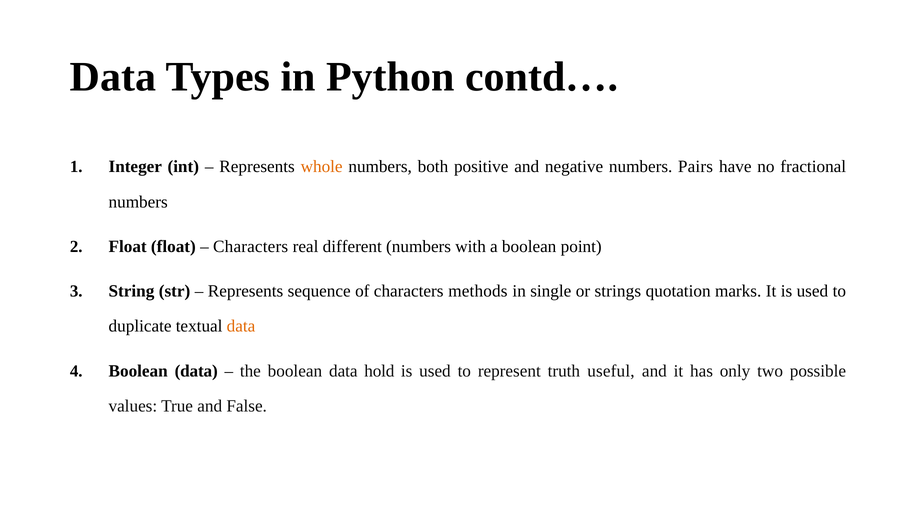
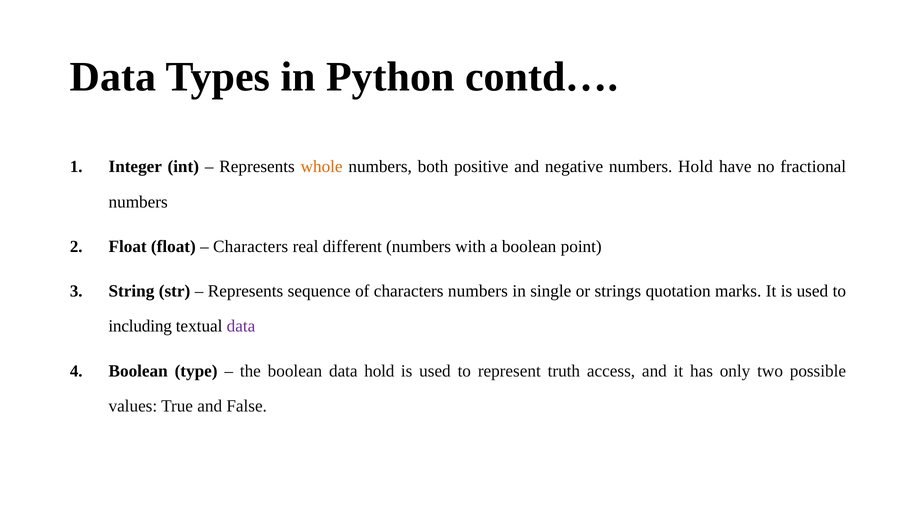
numbers Pairs: Pairs -> Hold
characters methods: methods -> numbers
duplicate: duplicate -> including
data at (241, 326) colour: orange -> purple
data at (196, 371): data -> type
useful: useful -> access
